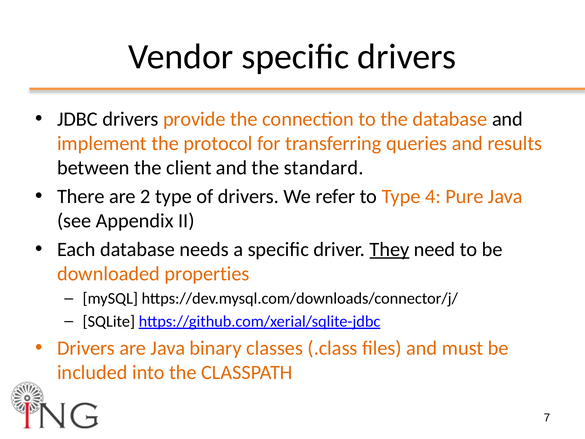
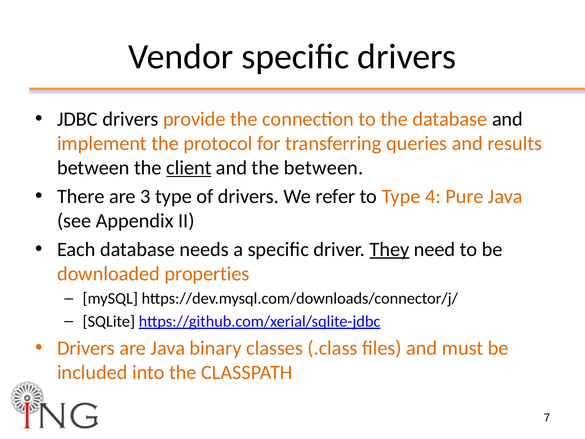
client underline: none -> present
the standard: standard -> between
2: 2 -> 3
